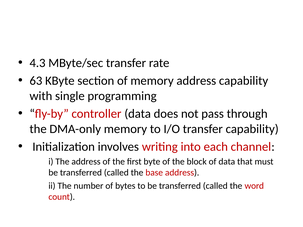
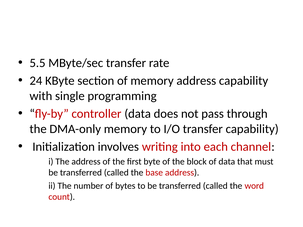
4.3: 4.3 -> 5.5
63: 63 -> 24
